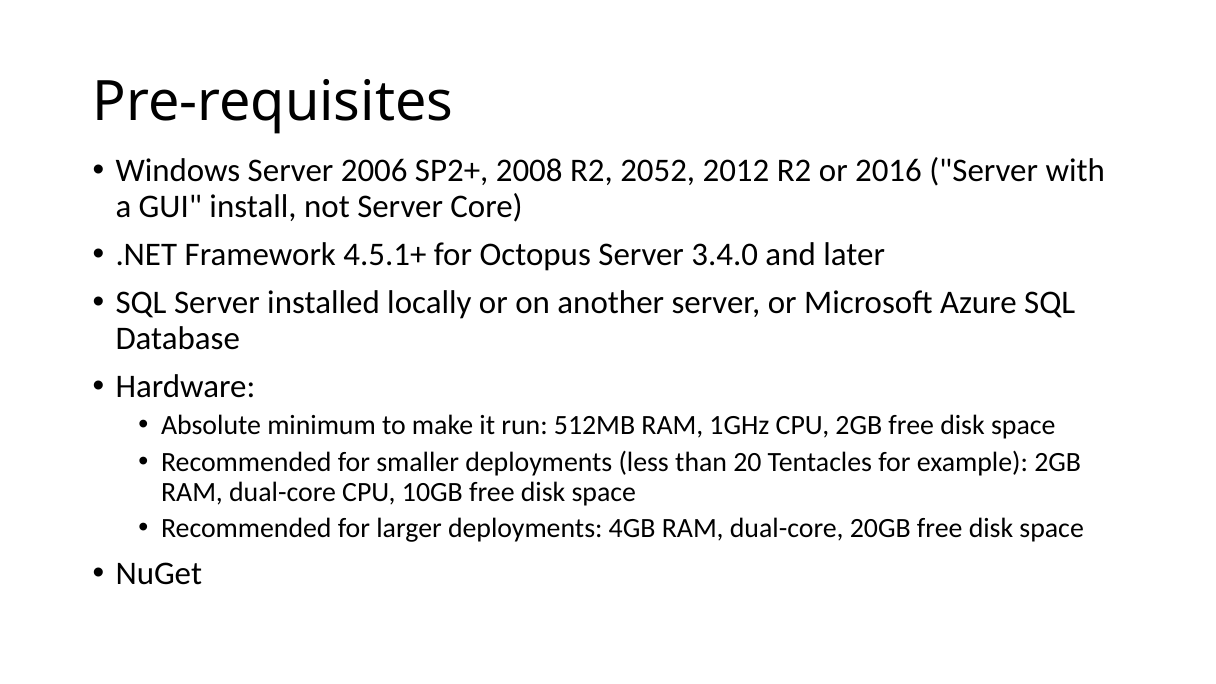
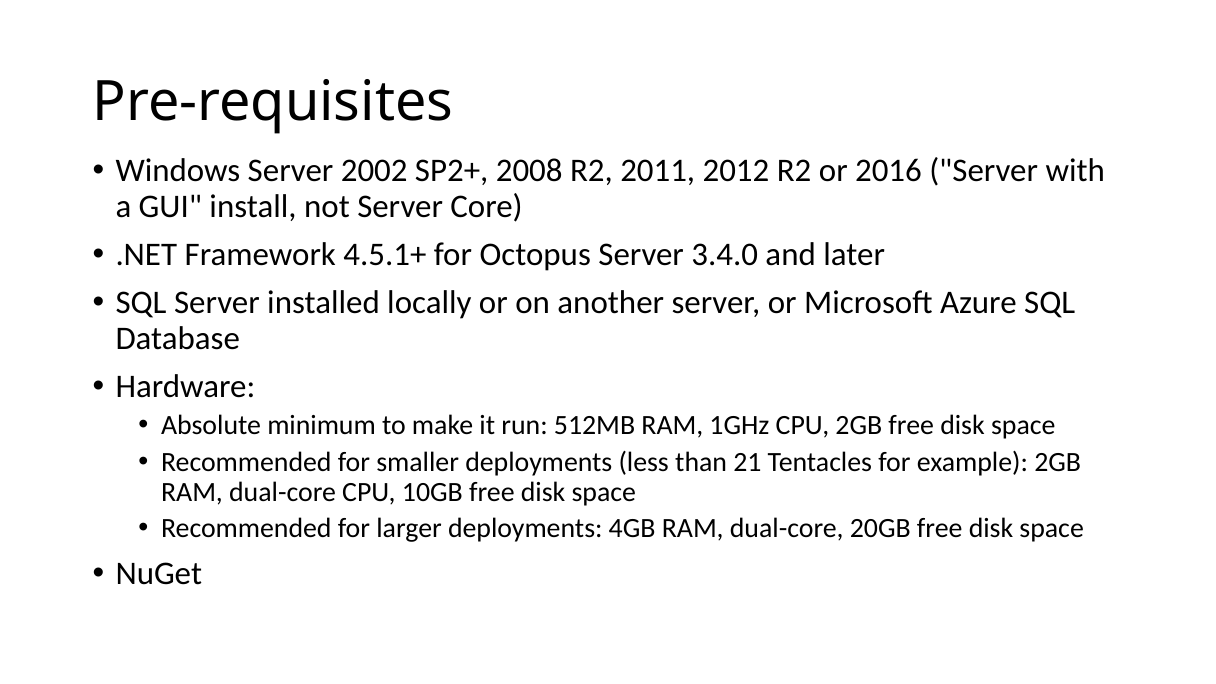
2006: 2006 -> 2002
2052: 2052 -> 2011
20: 20 -> 21
